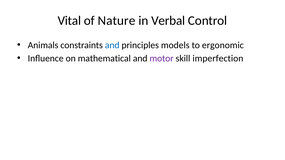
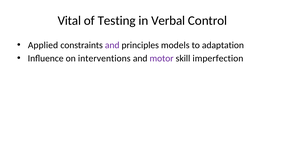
Nature: Nature -> Testing
Animals: Animals -> Applied
and at (112, 45) colour: blue -> purple
ergonomic: ergonomic -> adaptation
mathematical: mathematical -> interventions
